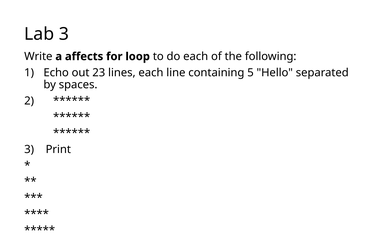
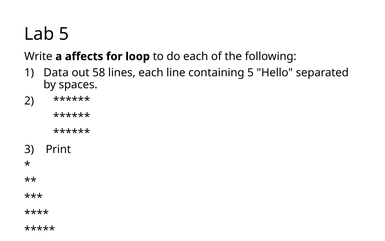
Lab 3: 3 -> 5
Echo: Echo -> Data
23: 23 -> 58
